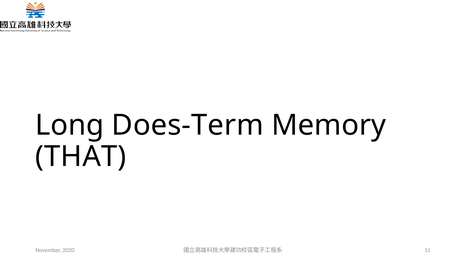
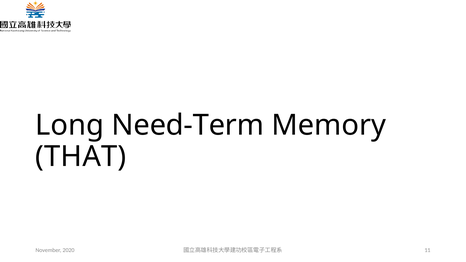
Does-Term: Does-Term -> Need-Term
